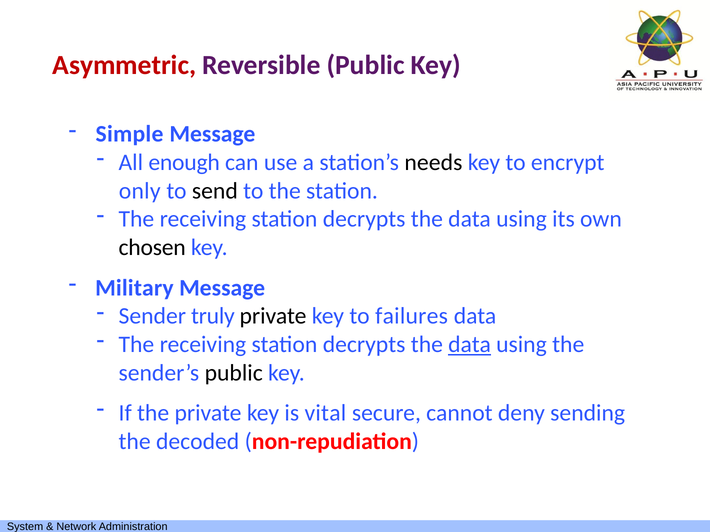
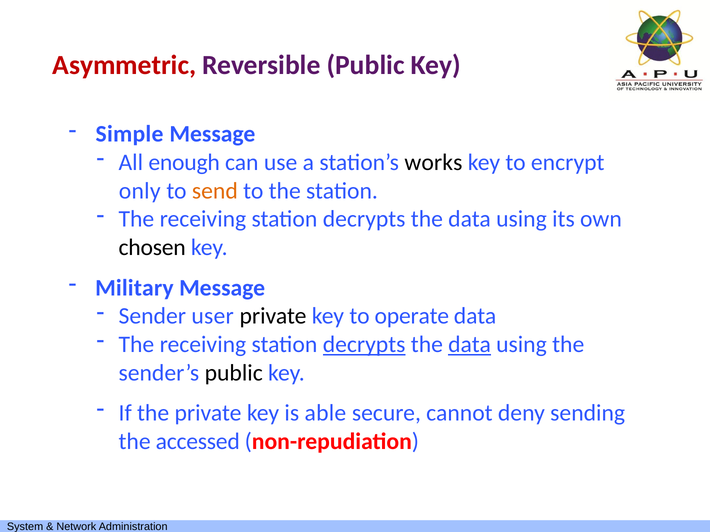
needs: needs -> works
send colour: black -> orange
truly: truly -> user
failures: failures -> operate
decrypts at (364, 345) underline: none -> present
vital: vital -> able
decoded: decoded -> accessed
